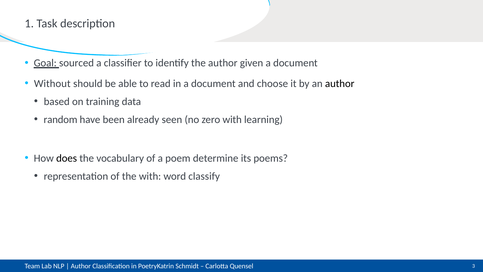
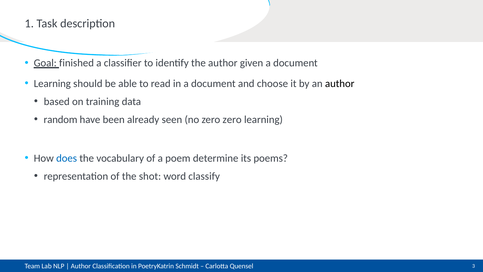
sourced: sourced -> finished
Without at (52, 84): Without -> Learning
zero with: with -> zero
does colour: black -> blue
the with: with -> shot
